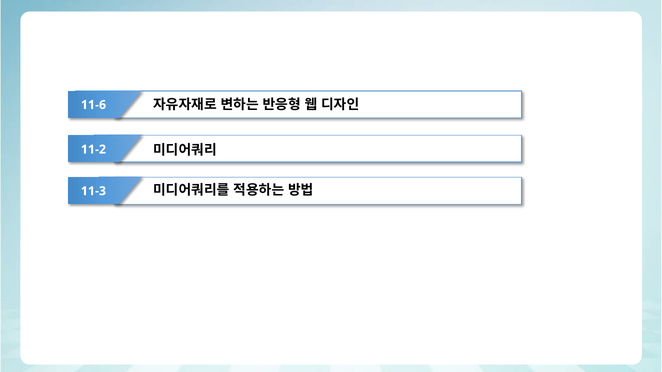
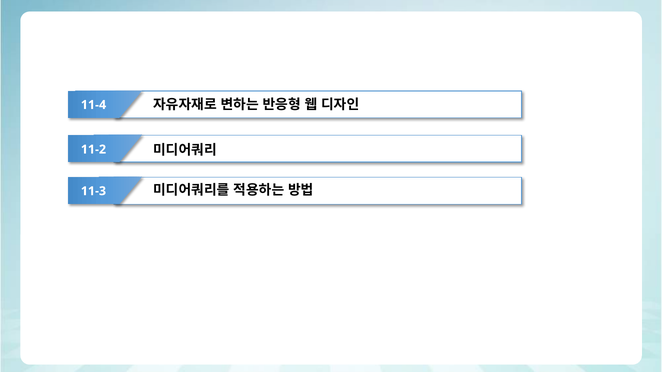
11-6: 11-6 -> 11-4
